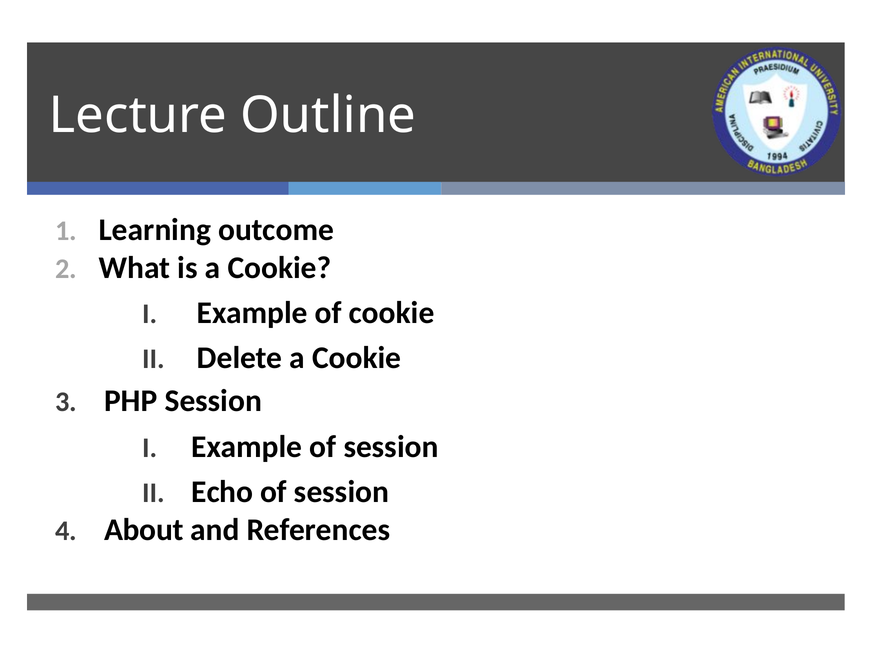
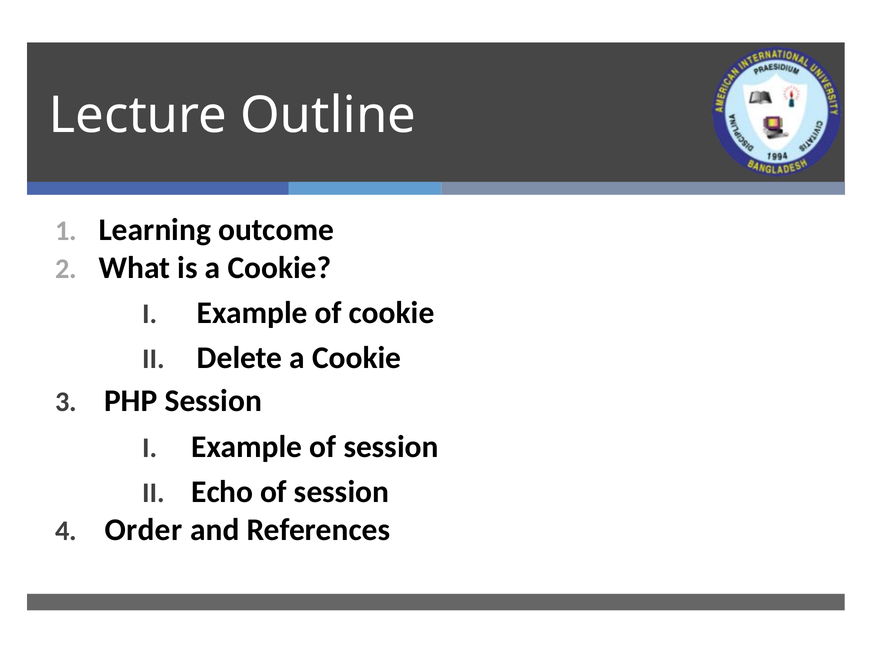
About: About -> Order
